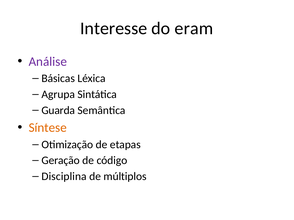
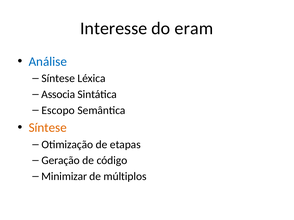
Análise colour: purple -> blue
Básicas at (58, 79): Básicas -> Síntese
Agrupa: Agrupa -> Associa
Guarda: Guarda -> Escopo
Disciplina: Disciplina -> Minimizar
